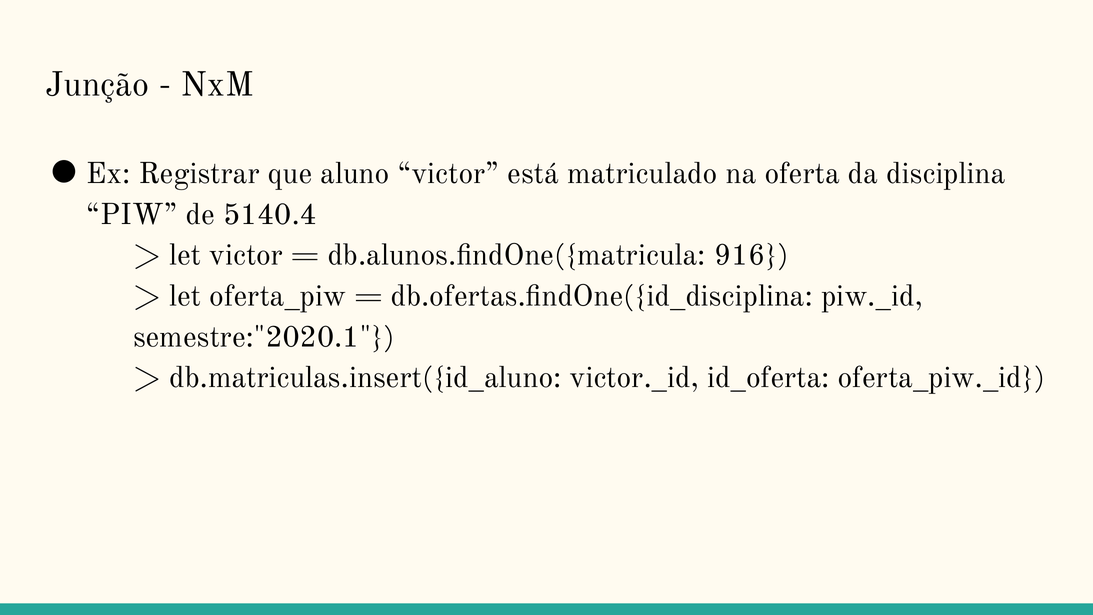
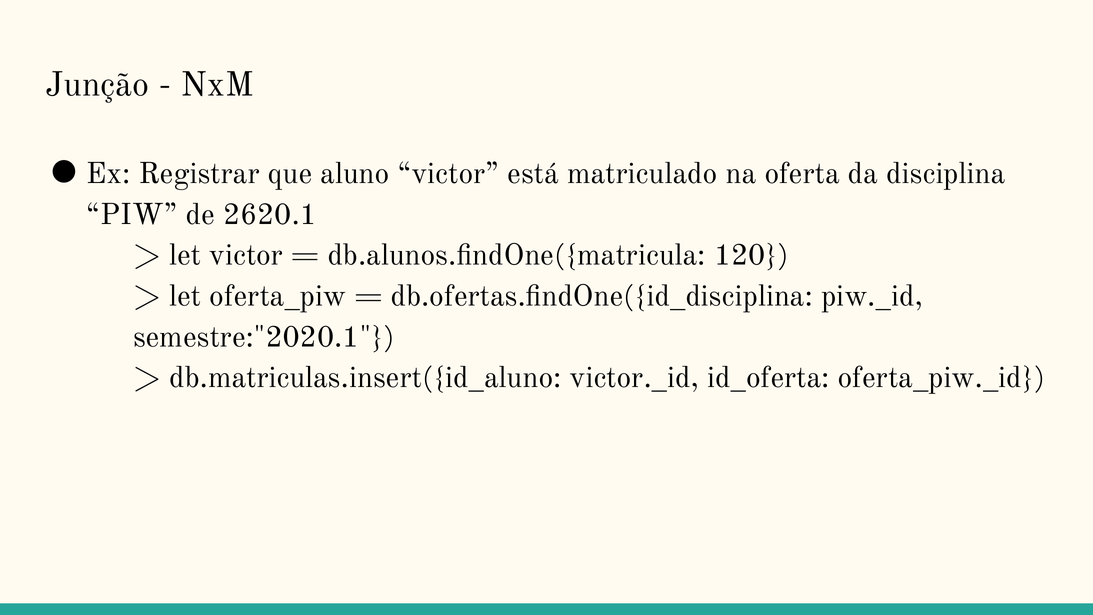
5140.4: 5140.4 -> 2620.1
916: 916 -> 120
